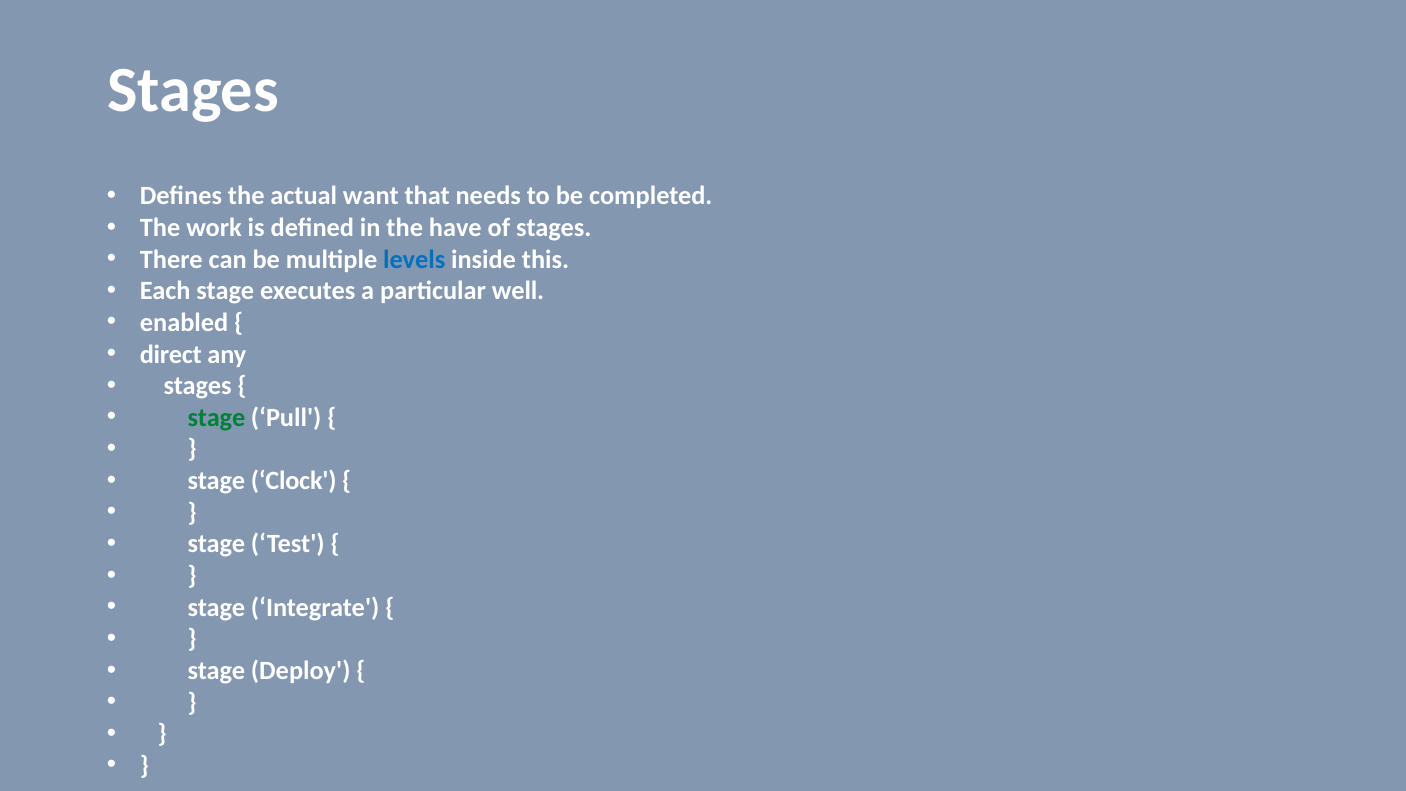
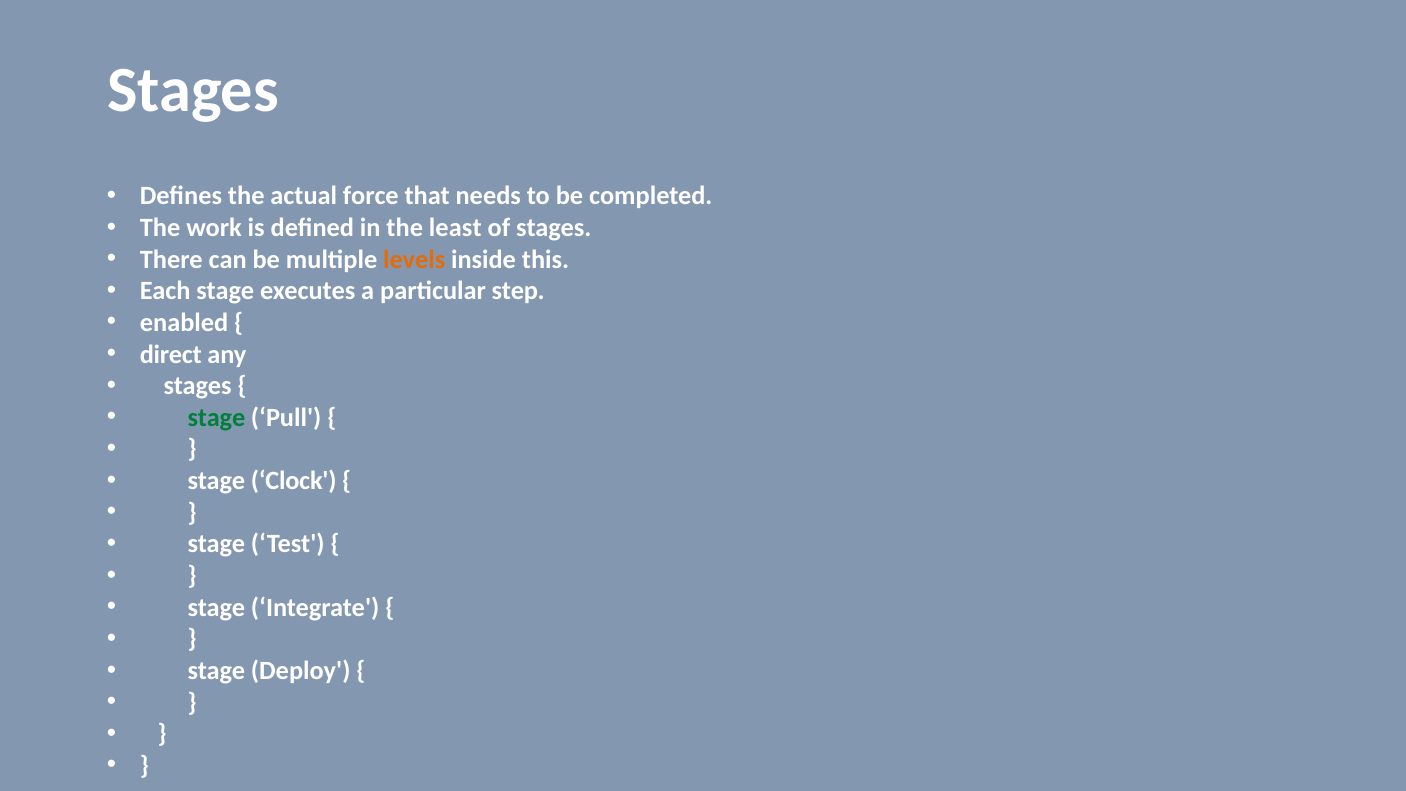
want: want -> force
have: have -> least
levels colour: blue -> orange
well: well -> step
